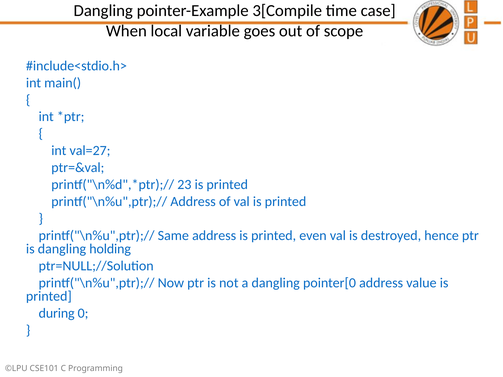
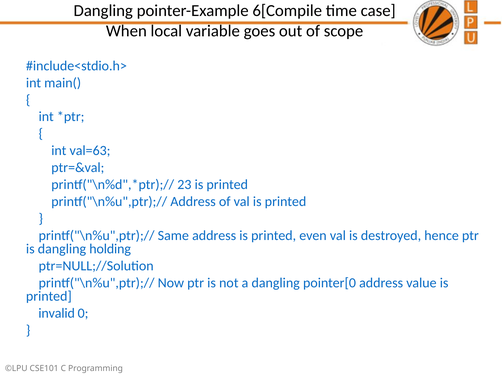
3[Compile: 3[Compile -> 6[Compile
val=27: val=27 -> val=63
during: during -> invalid
